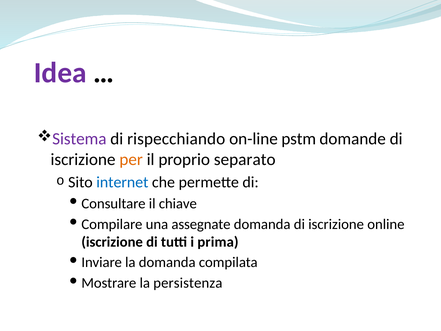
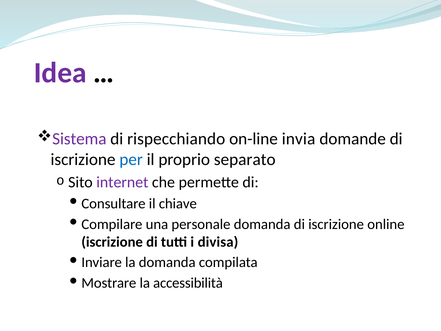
pstm: pstm -> invia
per colour: orange -> blue
internet colour: blue -> purple
assegnate: assegnate -> personale
prima: prima -> divisa
persistenza: persistenza -> accessibilità
